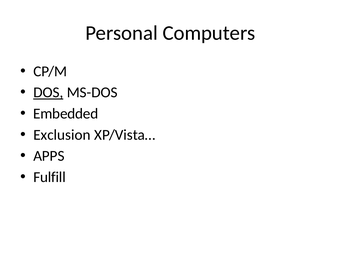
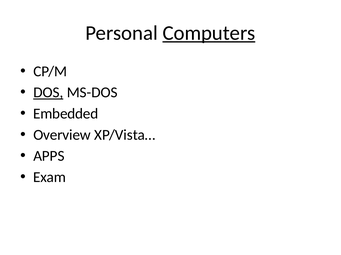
Computers underline: none -> present
Exclusion: Exclusion -> Overview
Fulfill: Fulfill -> Exam
